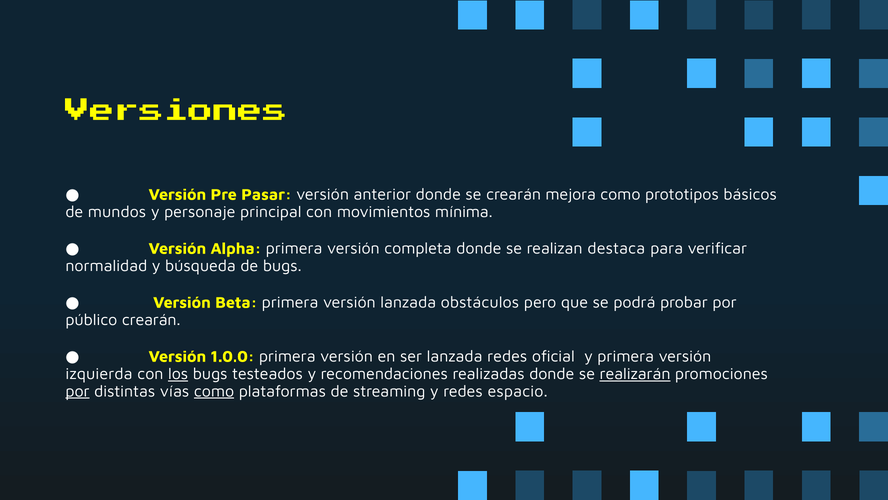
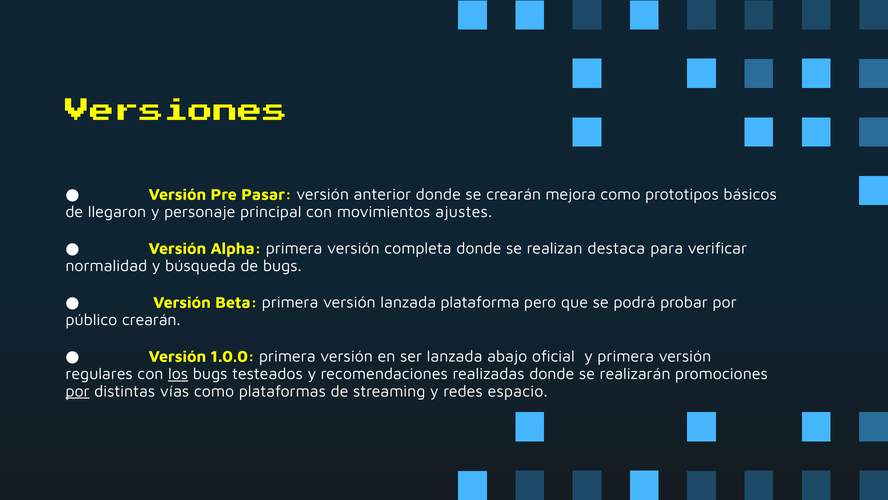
mundos: mundos -> llegaron
mínima: mínima -> ajustes
obstáculos: obstáculos -> plataforma
lanzada redes: redes -> abajo
izquierda: izquierda -> regulares
realizarán underline: present -> none
como at (214, 391) underline: present -> none
